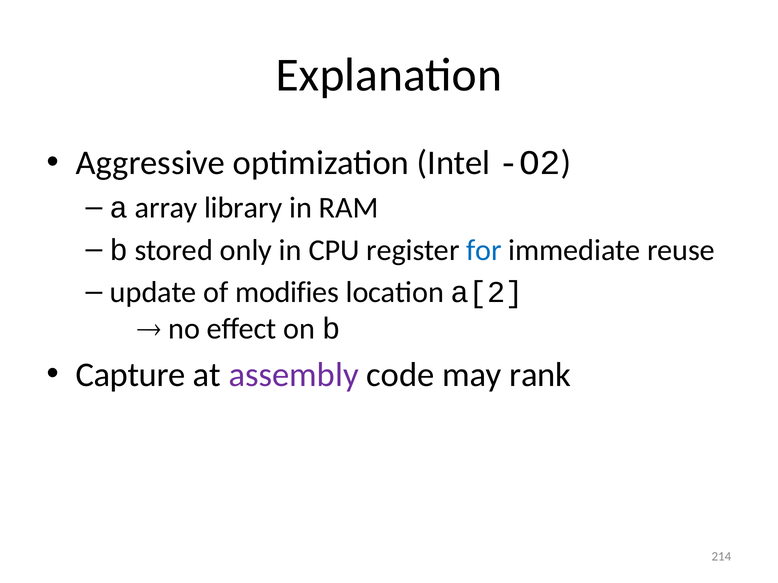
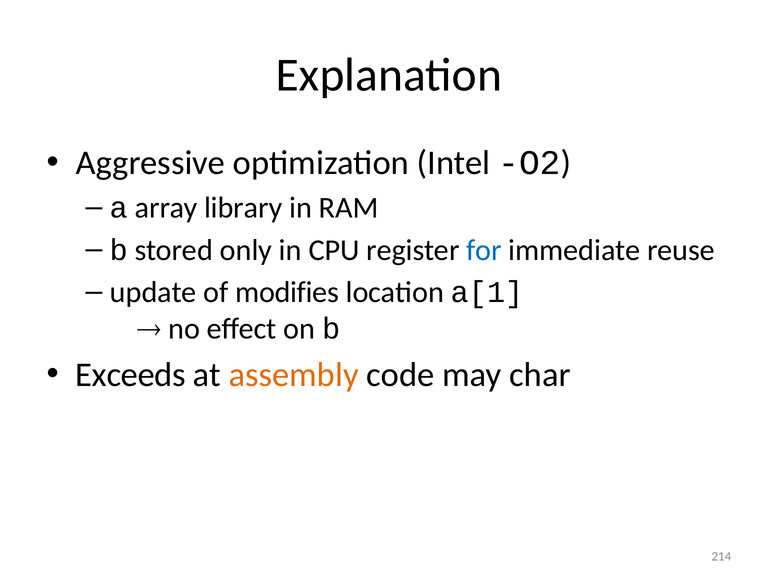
a[2: a[2 -> a[1
Capture: Capture -> Exceeds
assembly colour: purple -> orange
rank: rank -> char
